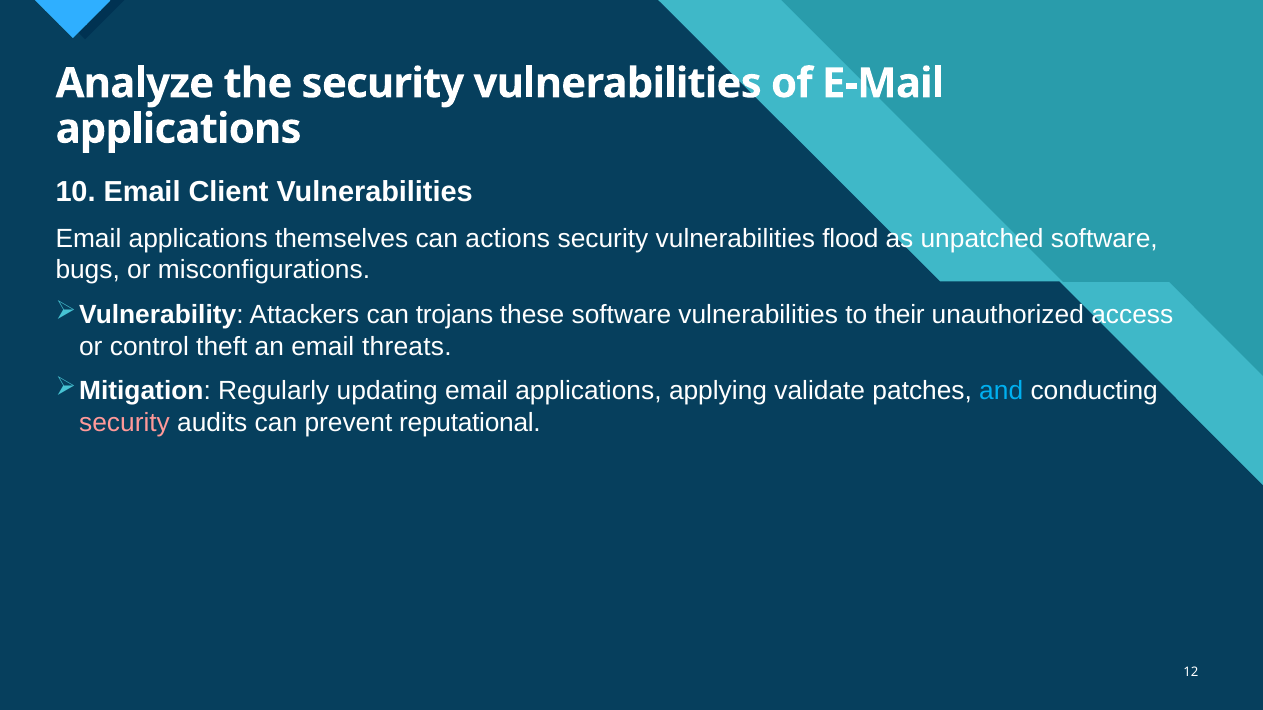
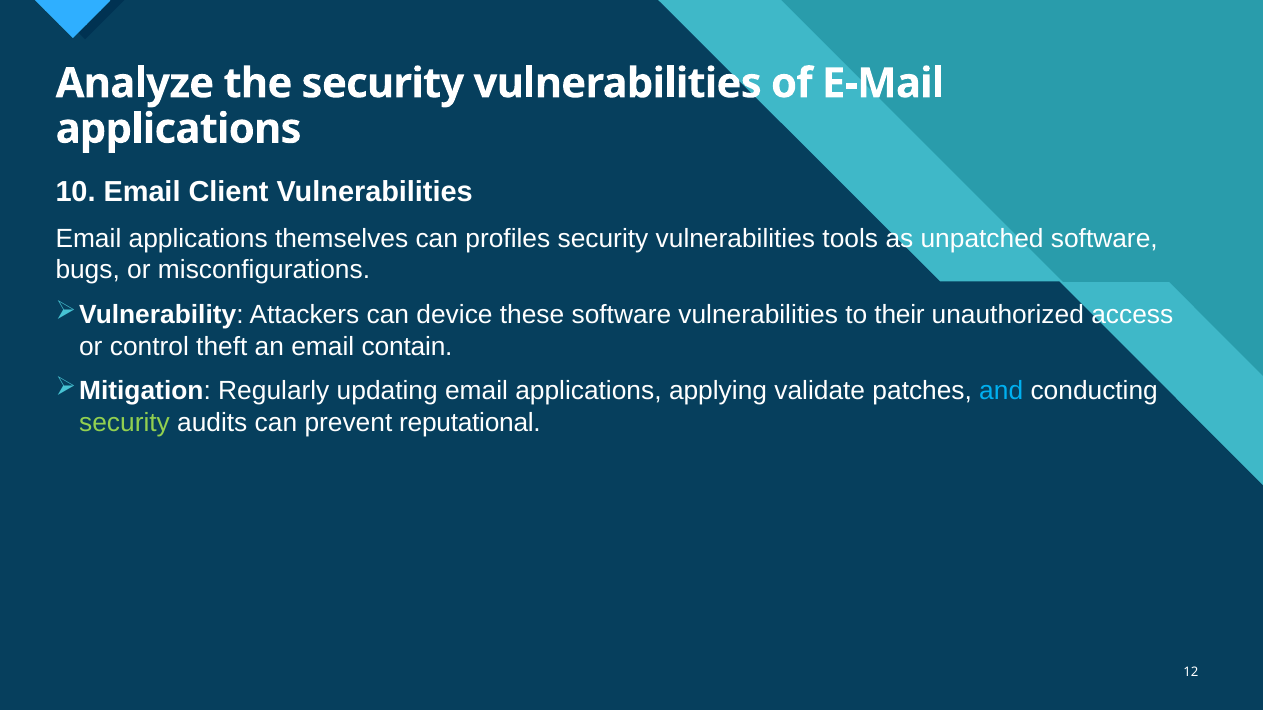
actions: actions -> profiles
flood: flood -> tools
trojans: trojans -> device
threats: threats -> contain
security at (125, 423) colour: pink -> light green
